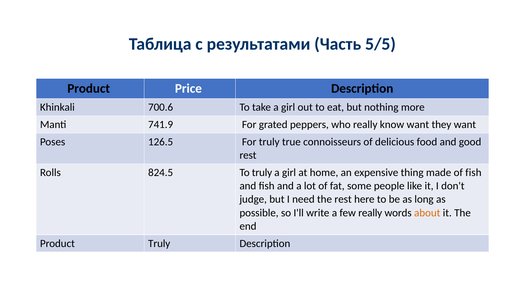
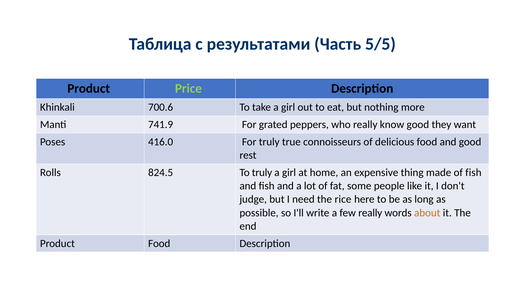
Price colour: white -> light green
know want: want -> good
126.5: 126.5 -> 416.0
the rest: rest -> rice
Product Truly: Truly -> Food
